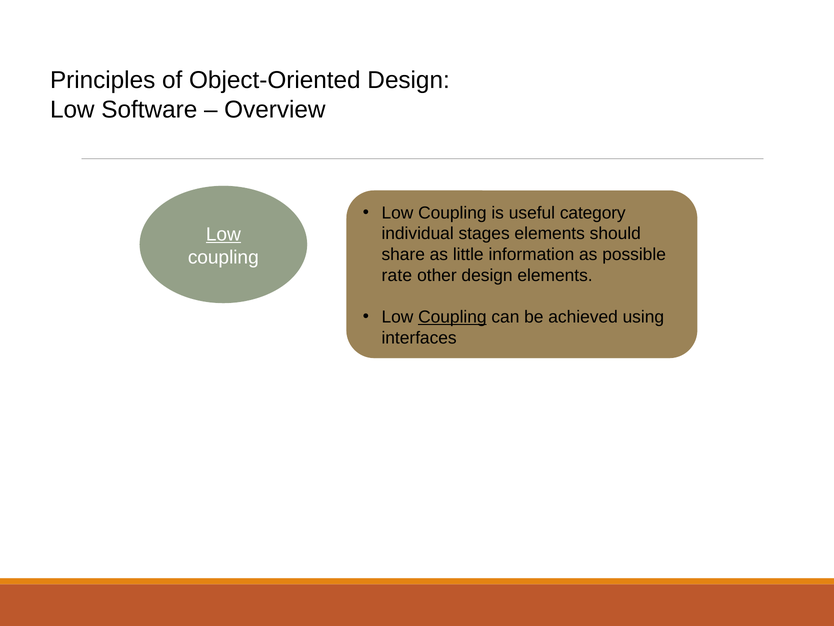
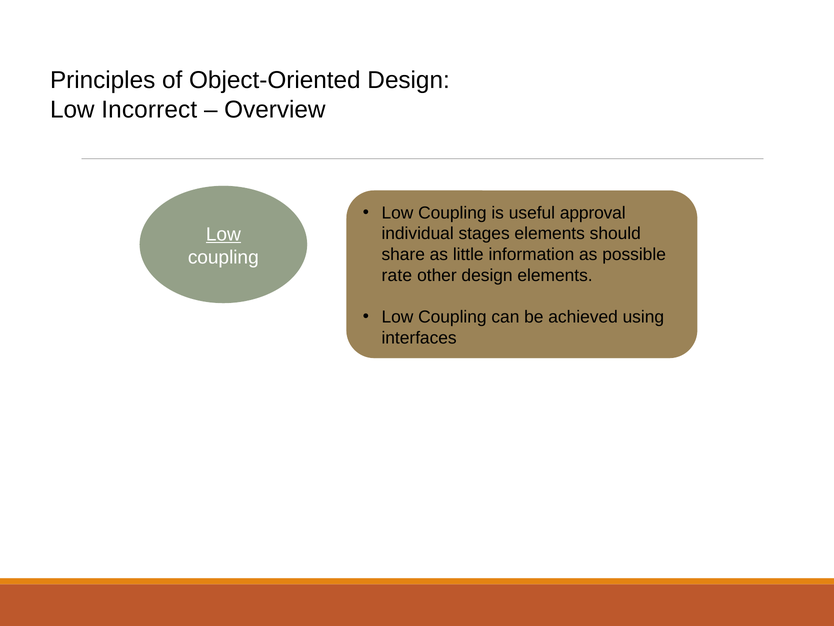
Software: Software -> Incorrect
category: category -> approval
Coupling at (452, 317) underline: present -> none
